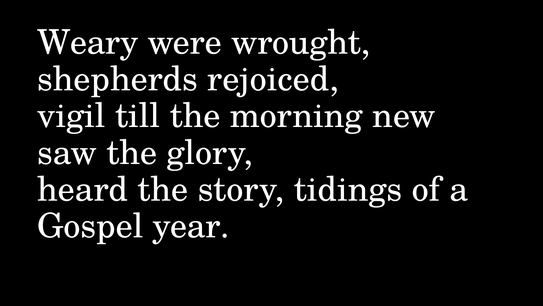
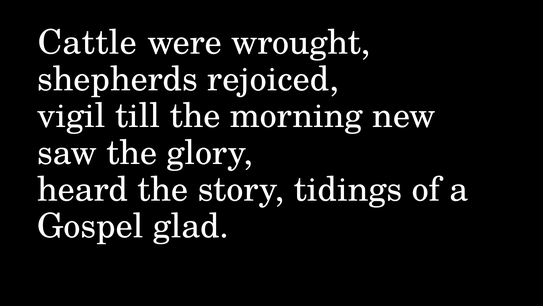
Weary: Weary -> Cattle
year: year -> glad
